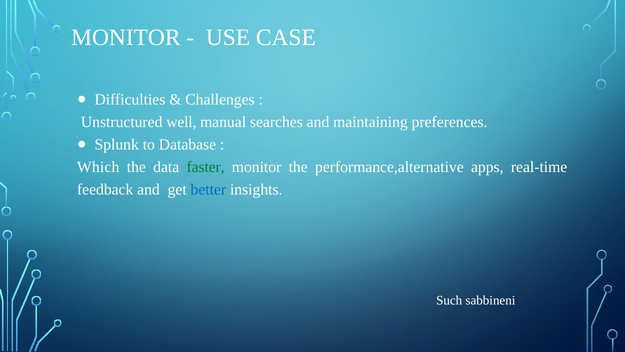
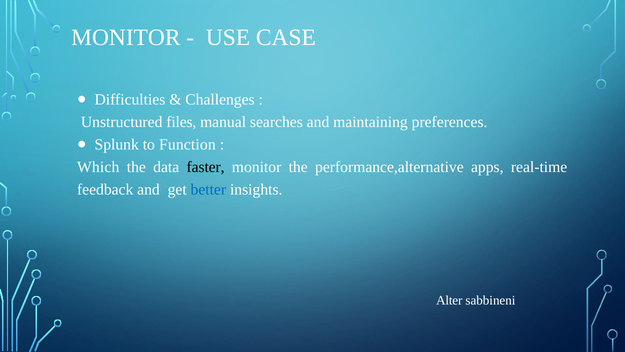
well: well -> files
Database: Database -> Function
faster colour: green -> black
Such: Such -> Alter
